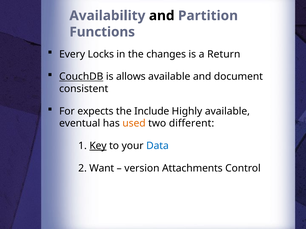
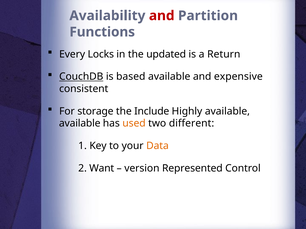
and at (162, 16) colour: black -> red
changes: changes -> updated
allows: allows -> based
document: document -> expensive
expects: expects -> storage
eventual at (80, 124): eventual -> available
Key underline: present -> none
Data colour: blue -> orange
Attachments: Attachments -> Represented
